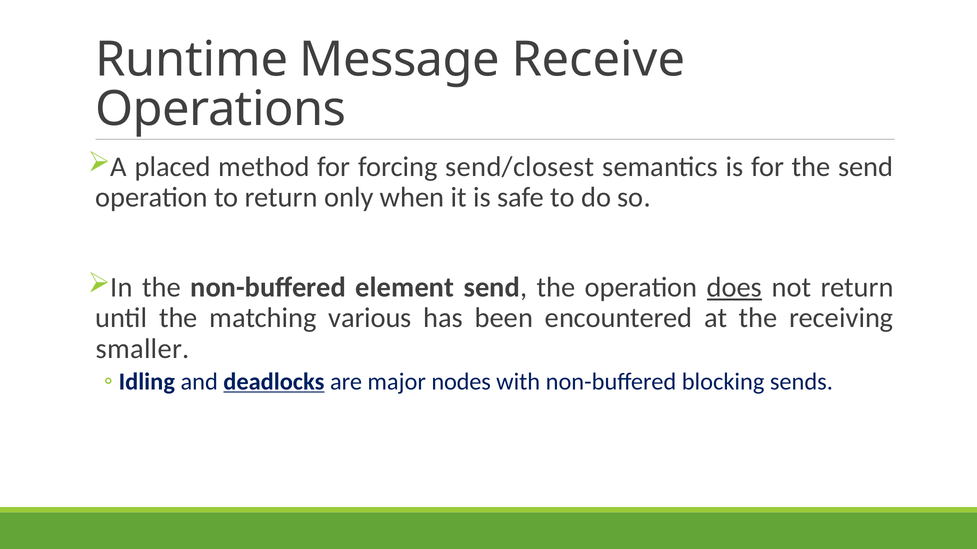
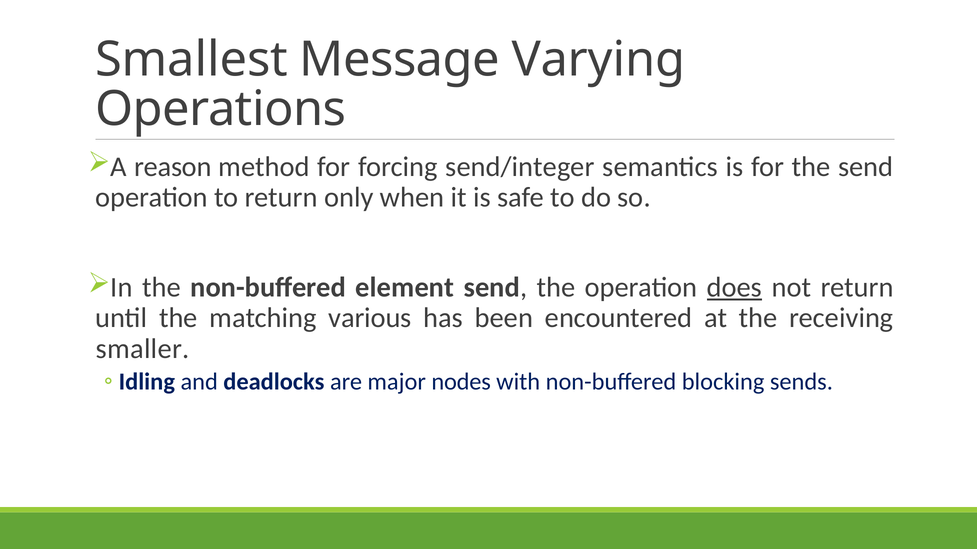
Runtime: Runtime -> Smallest
Receive: Receive -> Varying
placed: placed -> reason
send/closest: send/closest -> send/integer
deadlocks underline: present -> none
